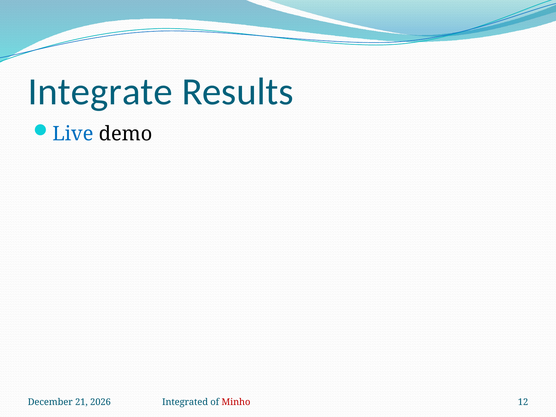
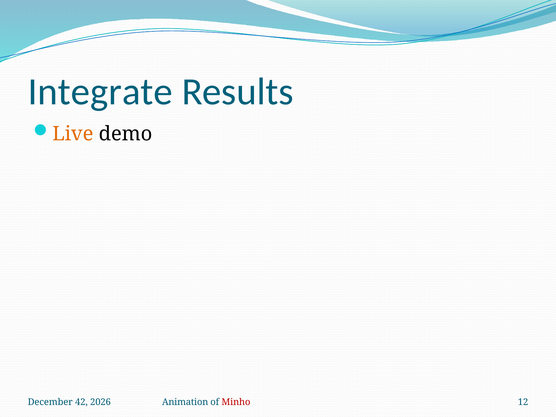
Live colour: blue -> orange
21: 21 -> 42
Integrated: Integrated -> Animation
